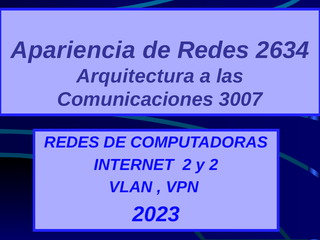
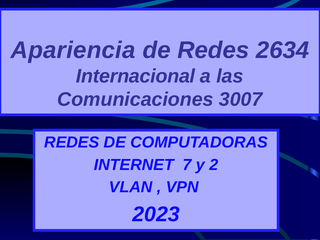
Arquitectura: Arquitectura -> Internacional
INTERNET 2: 2 -> 7
